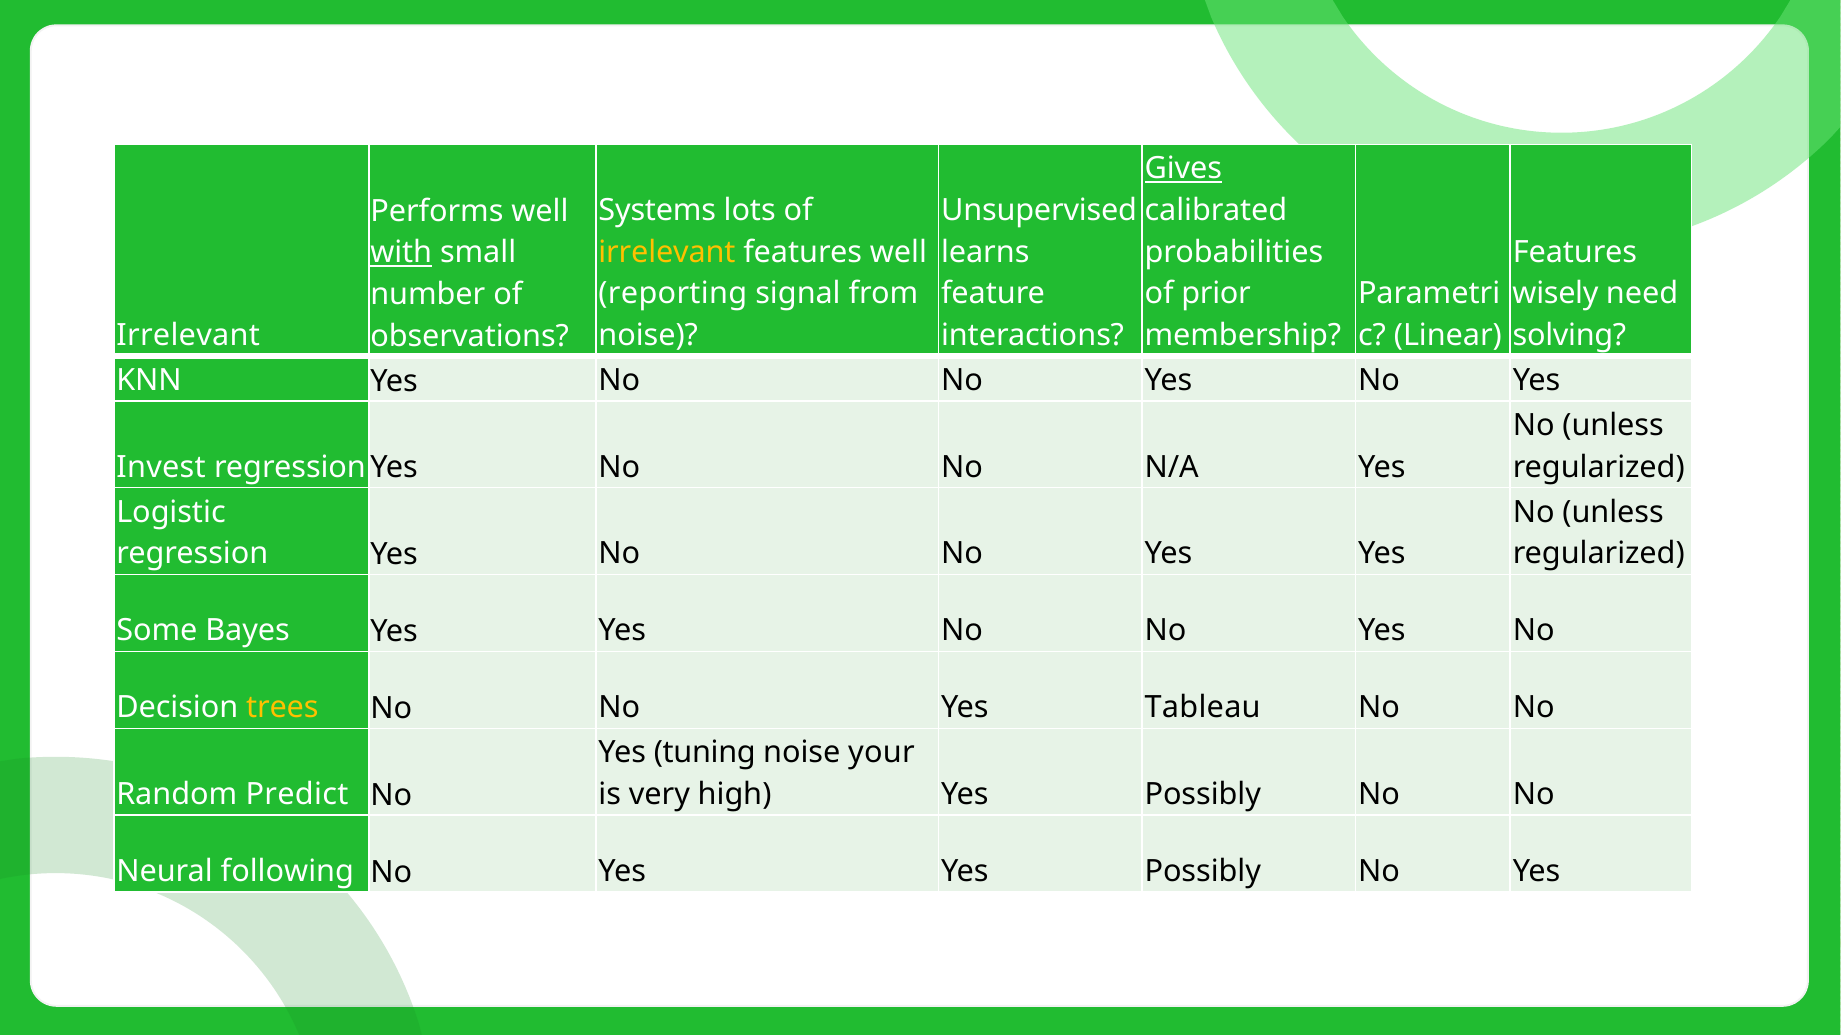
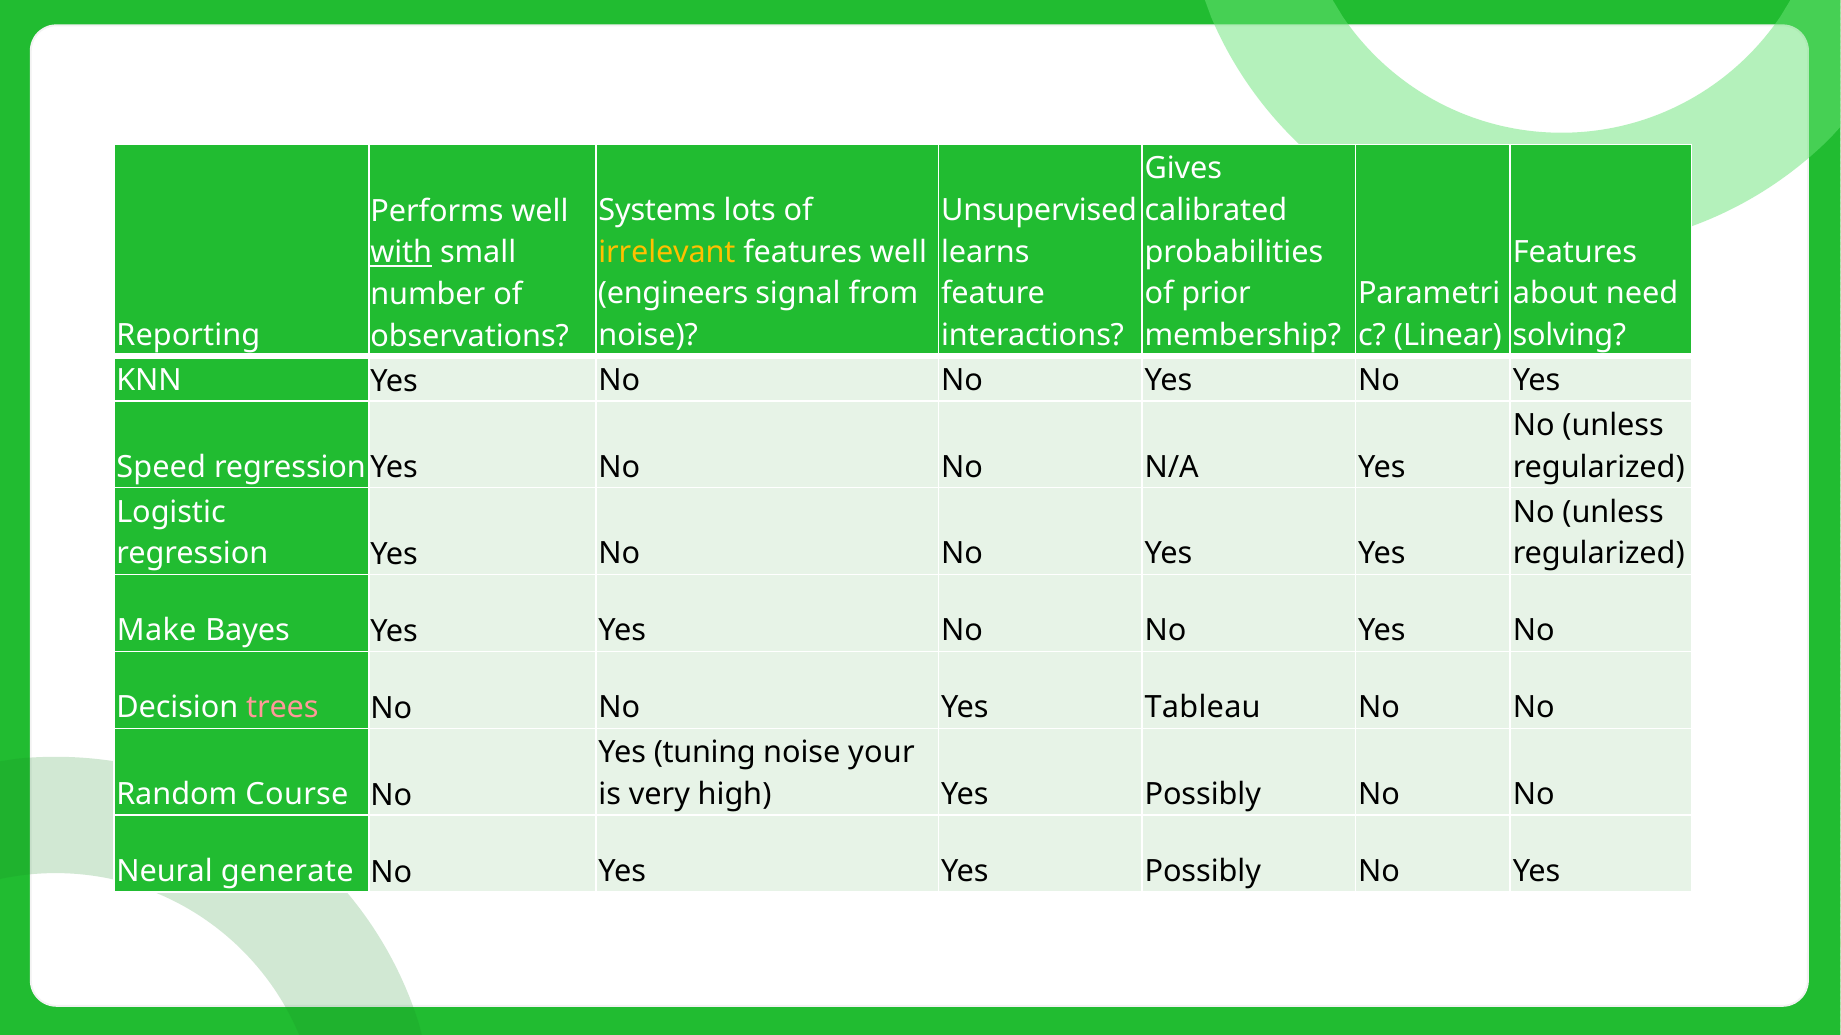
Gives underline: present -> none
reporting: reporting -> engineers
wisely: wisely -> about
Irrelevant at (188, 335): Irrelevant -> Reporting
Invest: Invest -> Speed
Some: Some -> Make
trees colour: yellow -> pink
Predict: Predict -> Course
following: following -> generate
